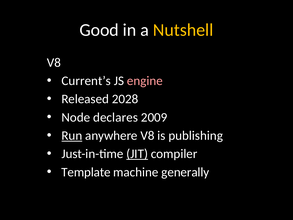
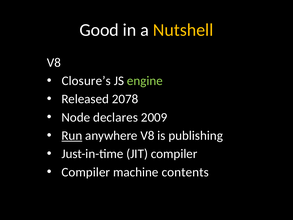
Current’s: Current’s -> Closure’s
engine colour: pink -> light green
2028: 2028 -> 2078
JIT underline: present -> none
Template at (86, 172): Template -> Compiler
generally: generally -> contents
